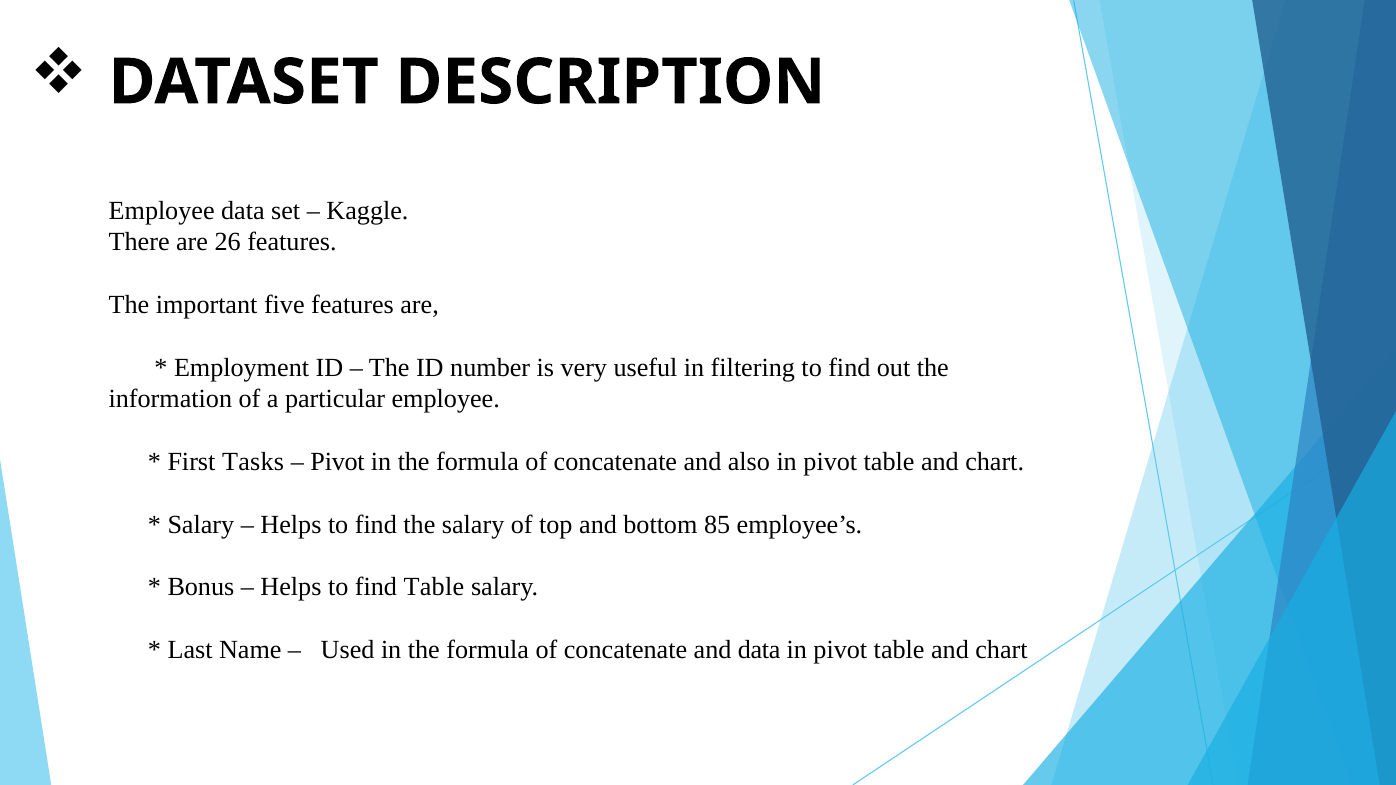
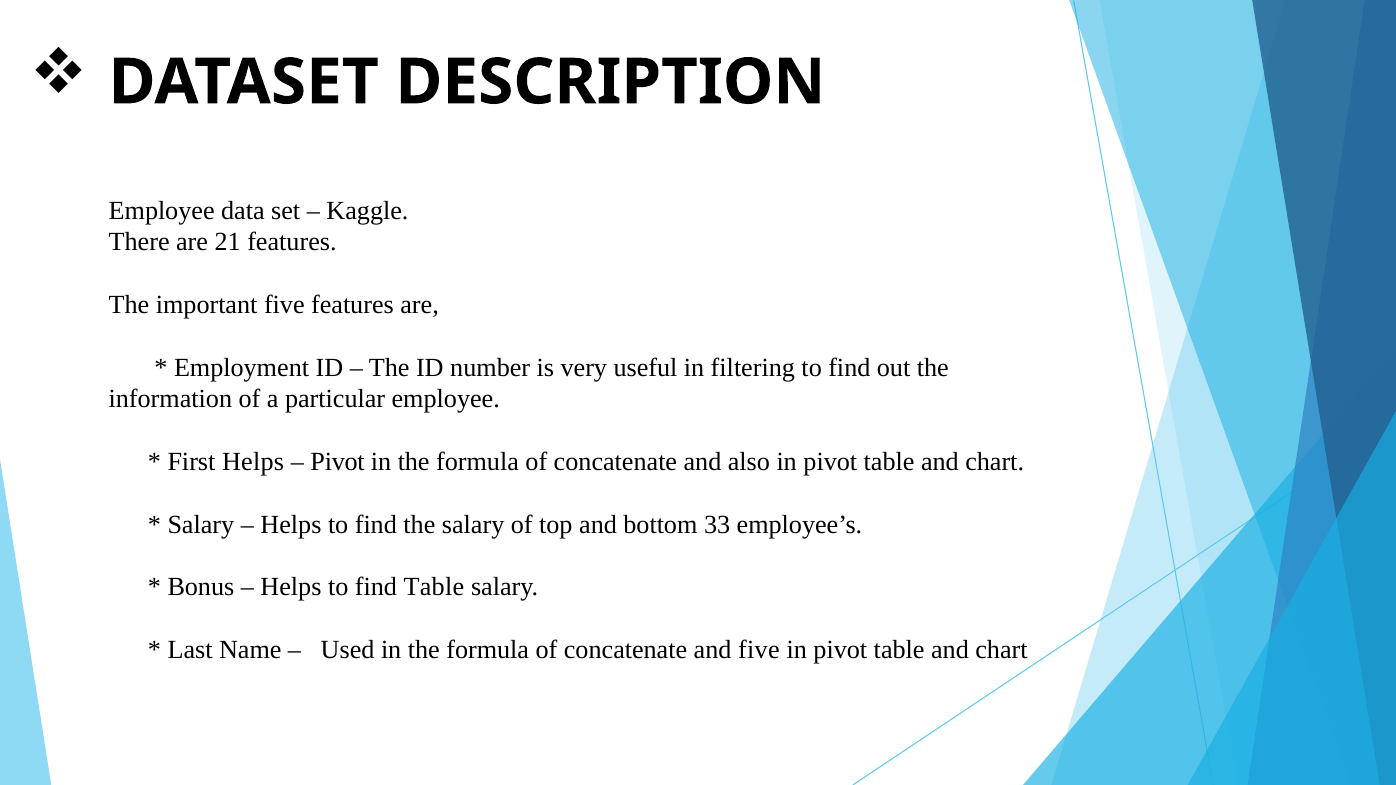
26: 26 -> 21
First Tasks: Tasks -> Helps
85: 85 -> 33
and data: data -> five
